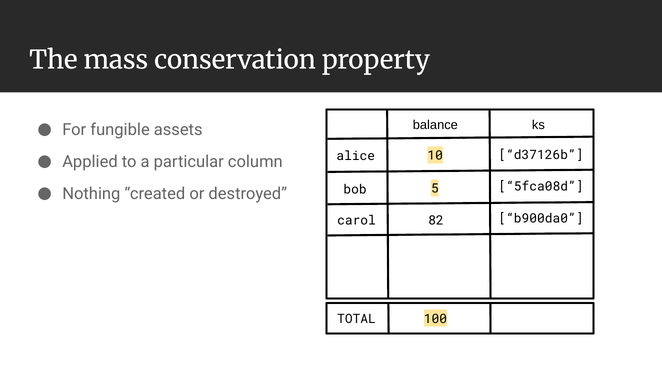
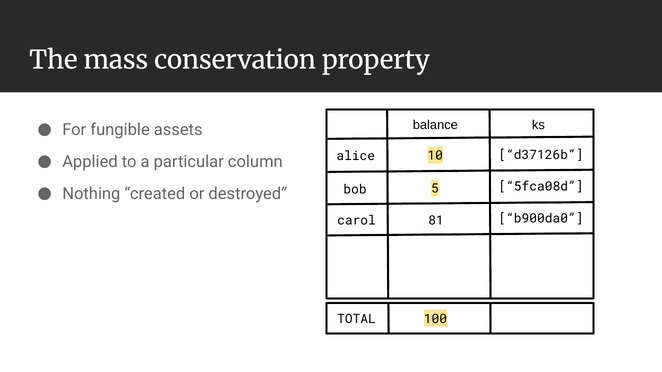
82: 82 -> 81
